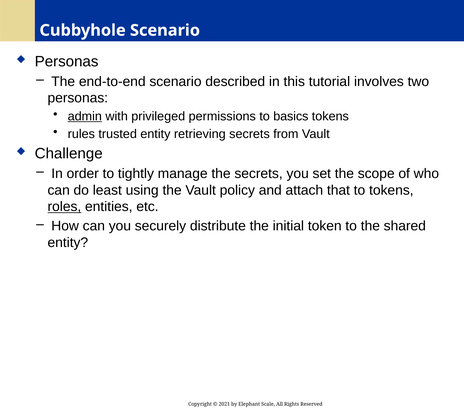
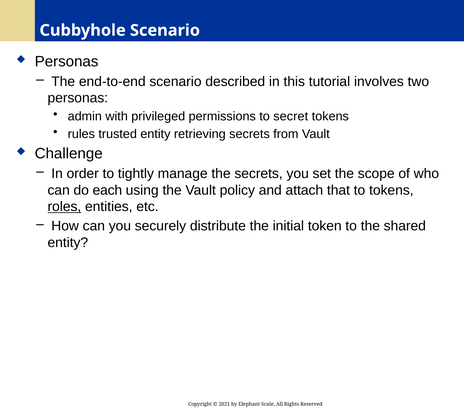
admin underline: present -> none
basics: basics -> secret
least: least -> each
